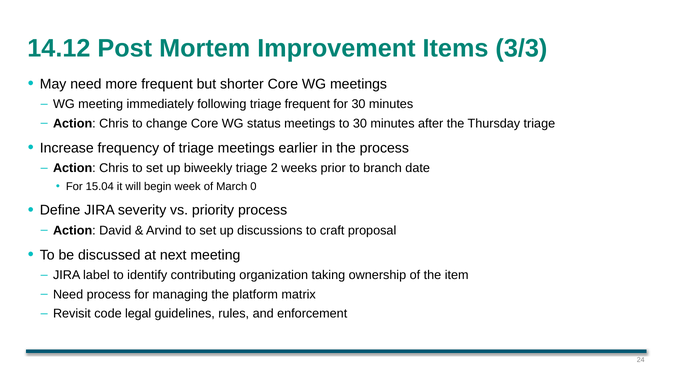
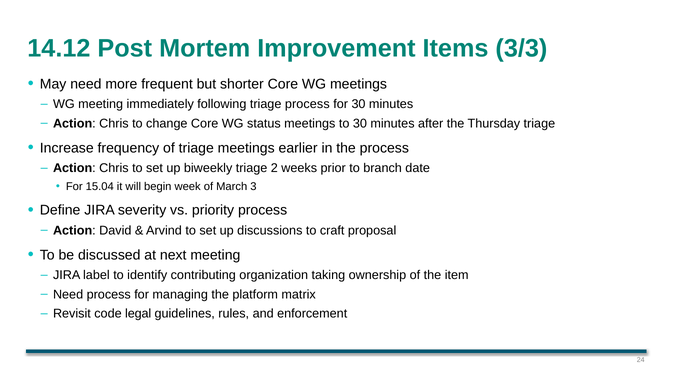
triage frequent: frequent -> process
0: 0 -> 3
